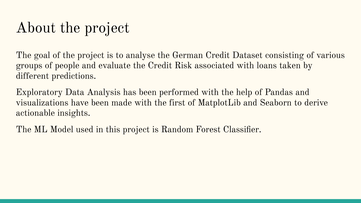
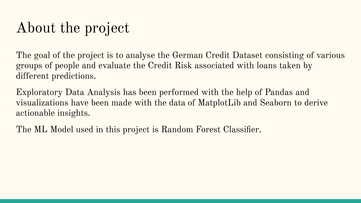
the first: first -> data
